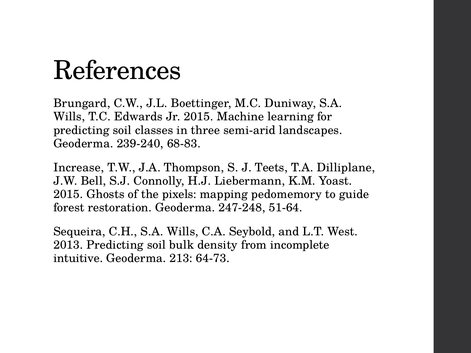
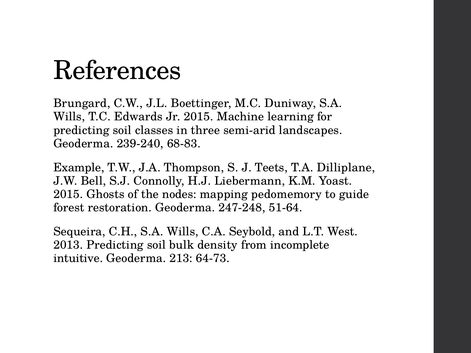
Increase: Increase -> Example
pixels: pixels -> nodes
